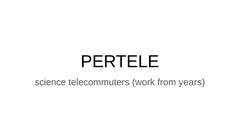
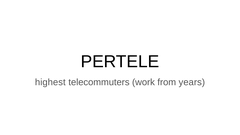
science: science -> highest
